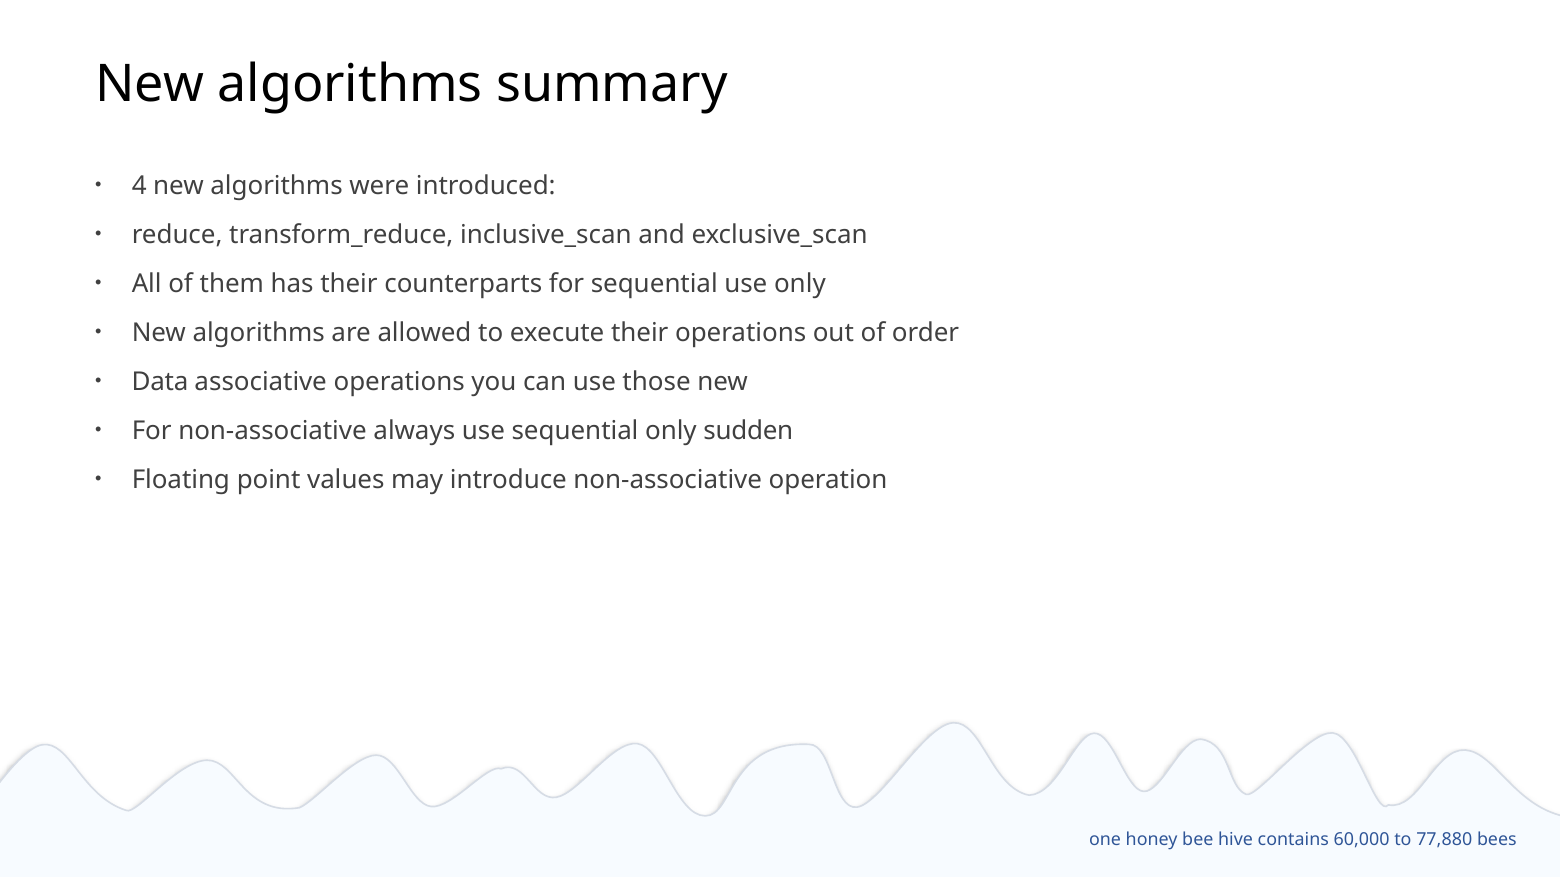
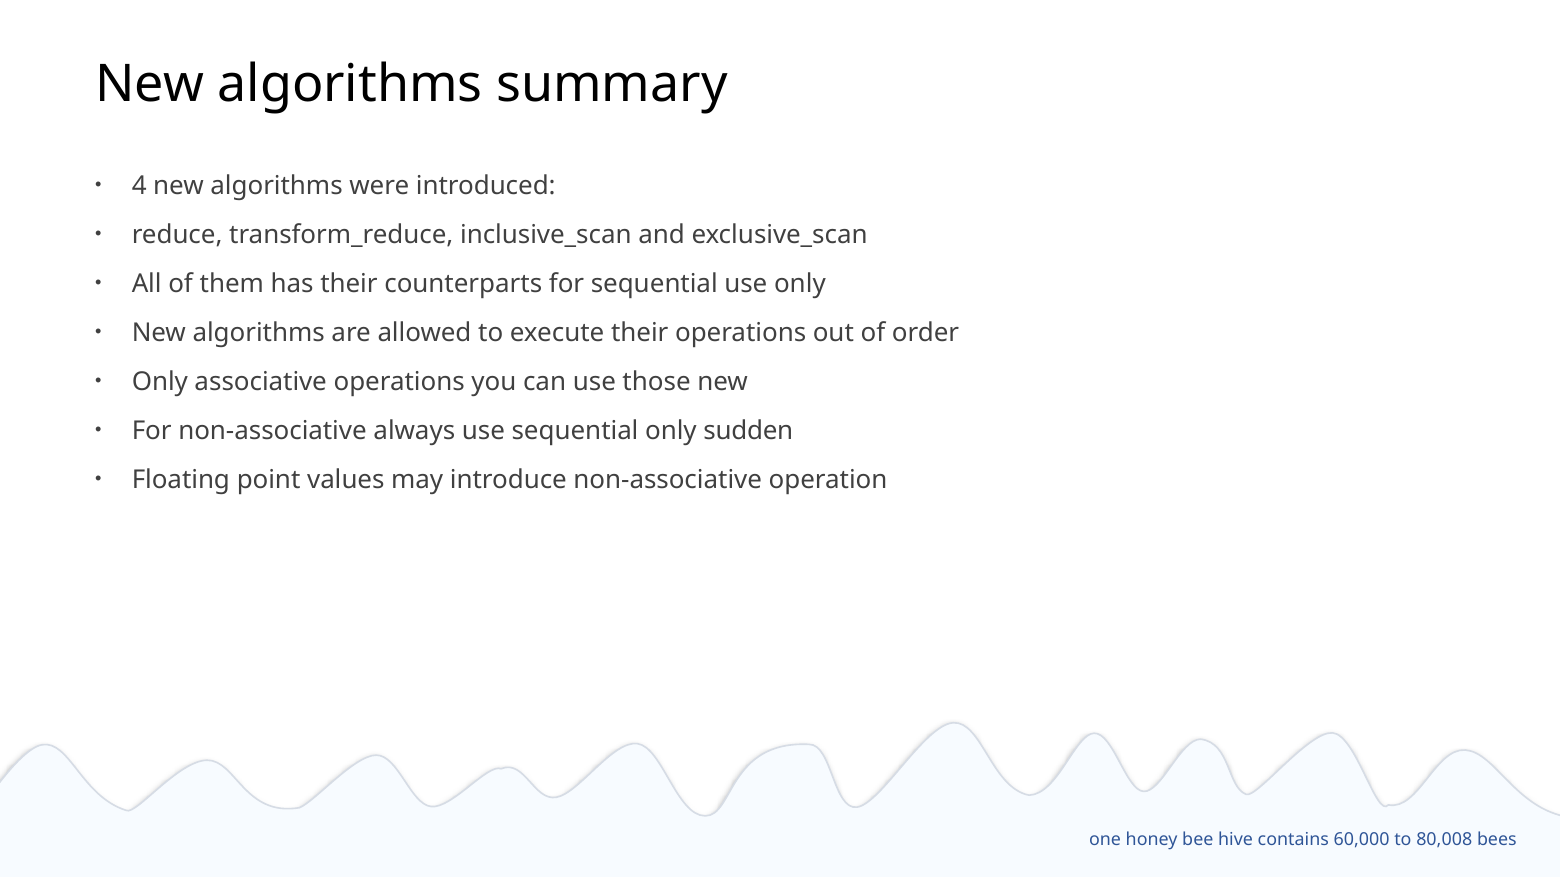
Data at (160, 382): Data -> Only
77,880: 77,880 -> 80,008
